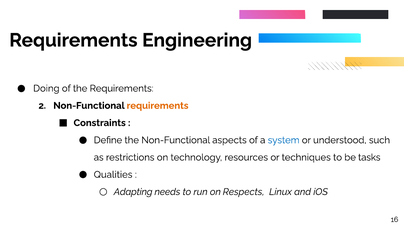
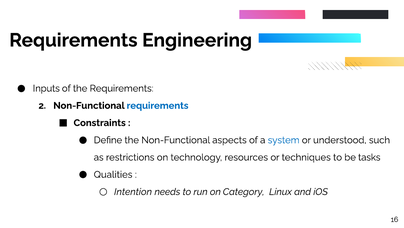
Doing: Doing -> Inputs
requirements at (158, 105) colour: orange -> blue
Adapting: Adapting -> Intention
Respects: Respects -> Category
